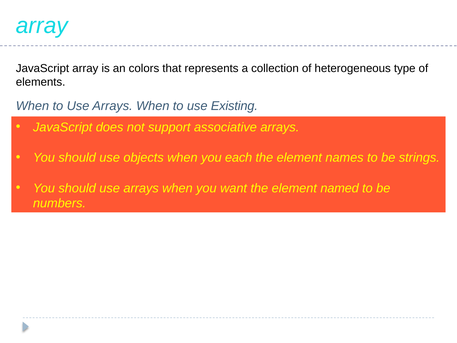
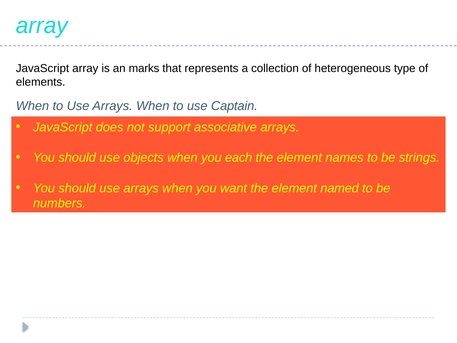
colors: colors -> marks
Existing: Existing -> Captain
